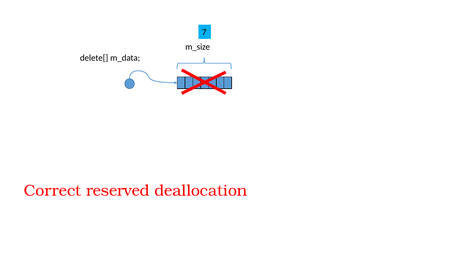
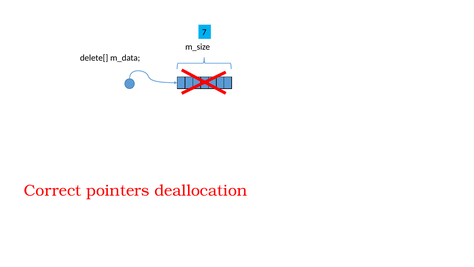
reserved: reserved -> pointers
